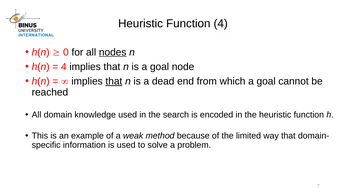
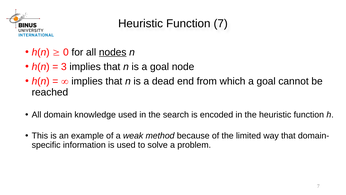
Function 4: 4 -> 7
4 at (64, 67): 4 -> 3
that at (114, 81) underline: present -> none
